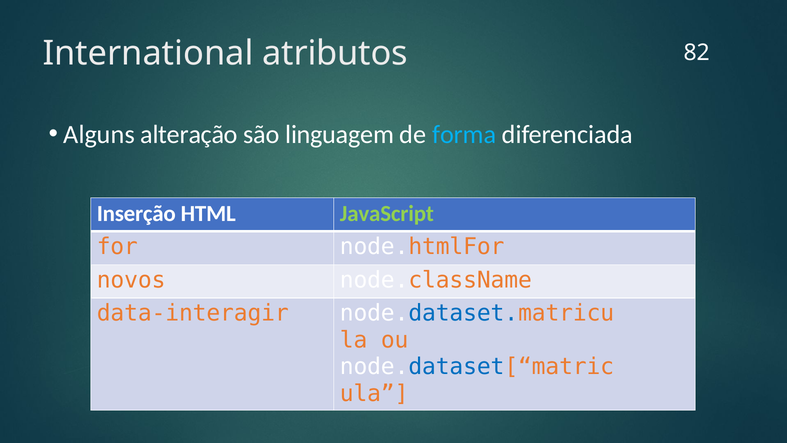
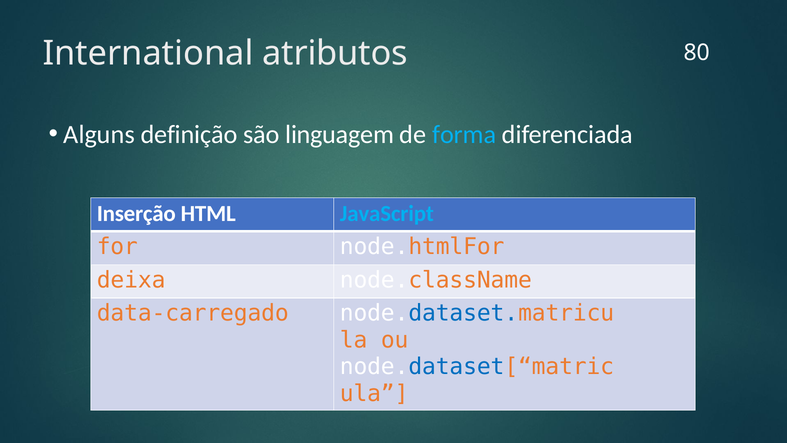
82: 82 -> 80
alteração: alteração -> definição
JavaScript colour: light green -> light blue
novos: novos -> deixa
data-interagir: data-interagir -> data-carregado
